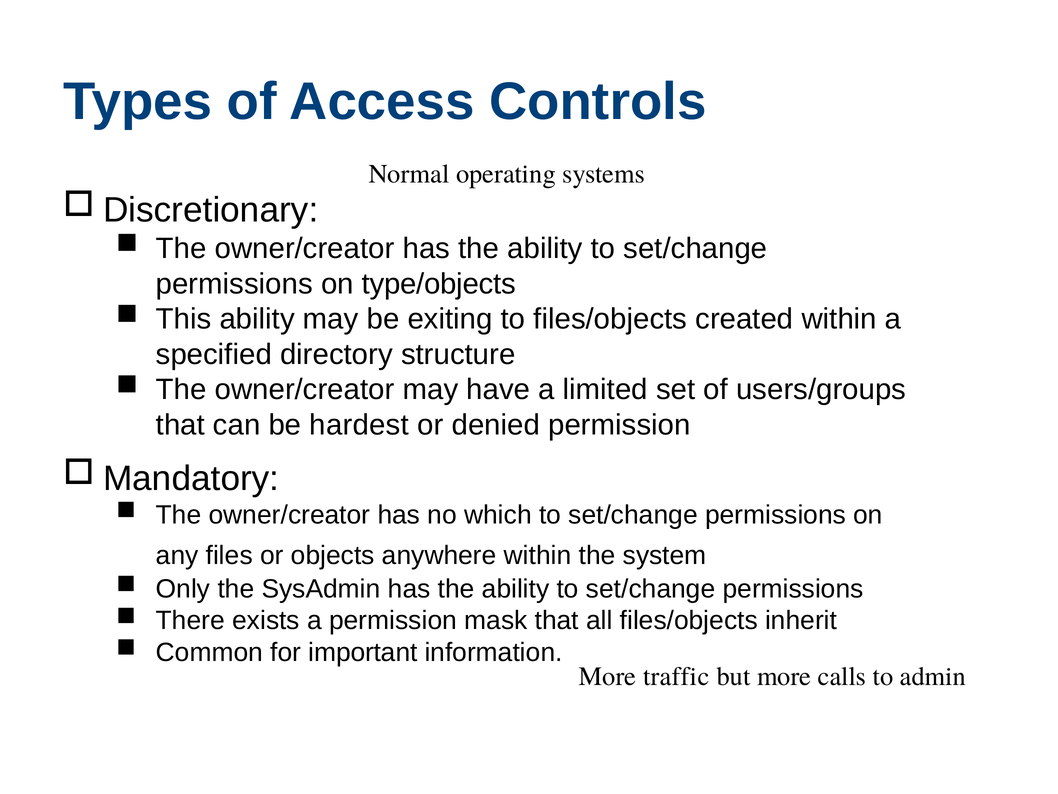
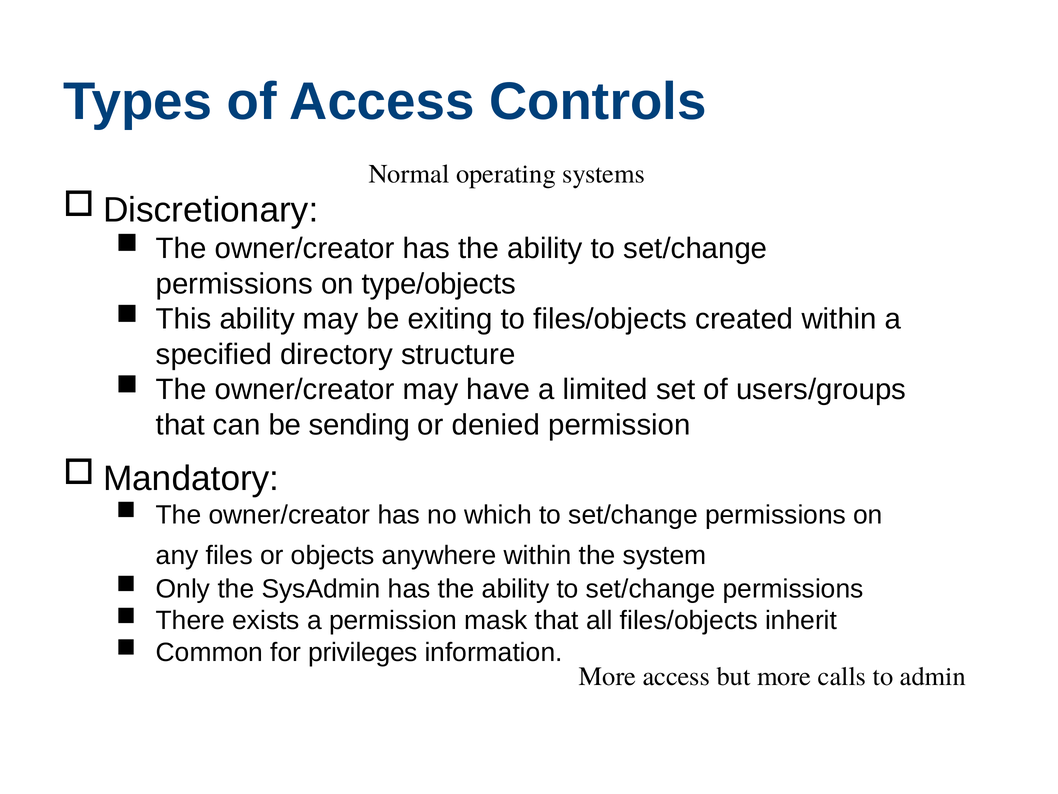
hardest: hardest -> sending
important: important -> privileges
More traffic: traffic -> access
